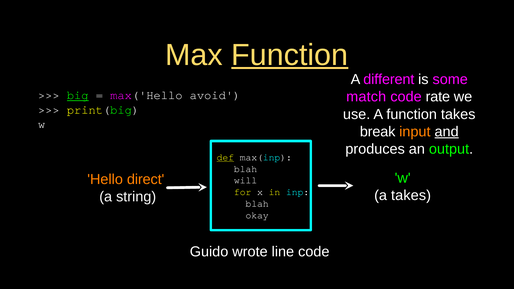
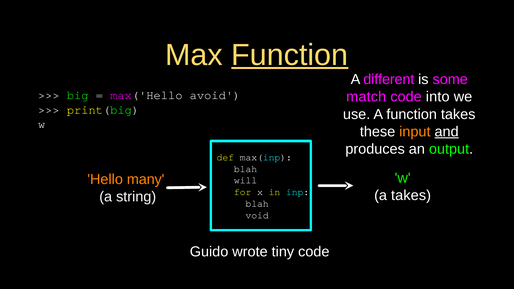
rate: rate -> into
big underline: present -> none
break: break -> these
def underline: present -> none
direct: direct -> many
okay: okay -> void
line: line -> tiny
